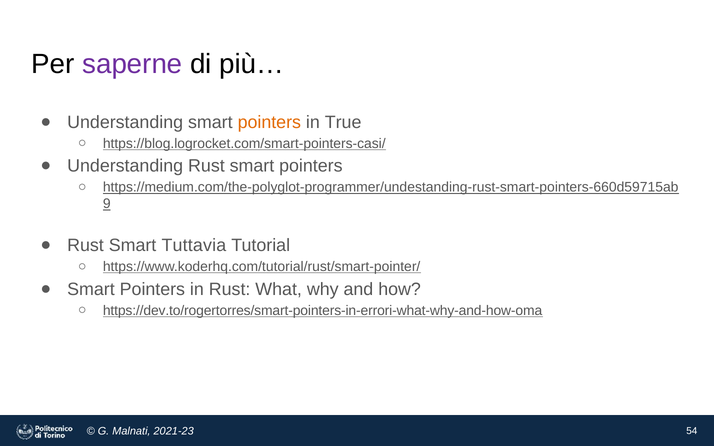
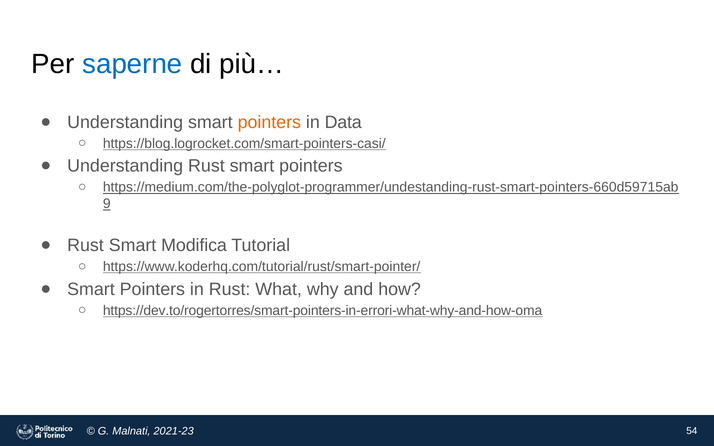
saperne colour: purple -> blue
True: True -> Data
Tuttavia: Tuttavia -> Modifica
